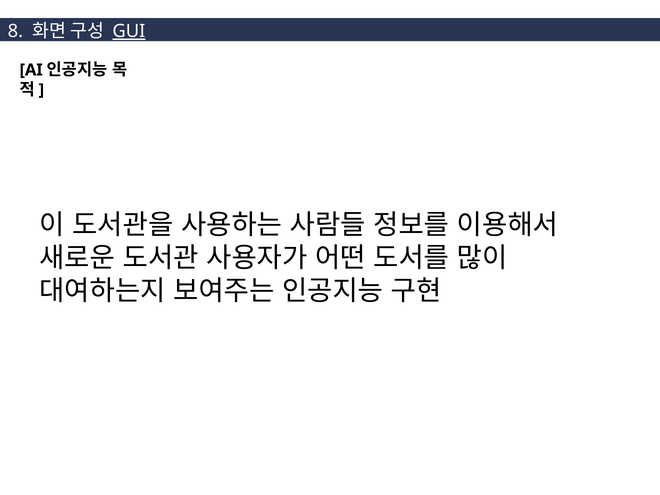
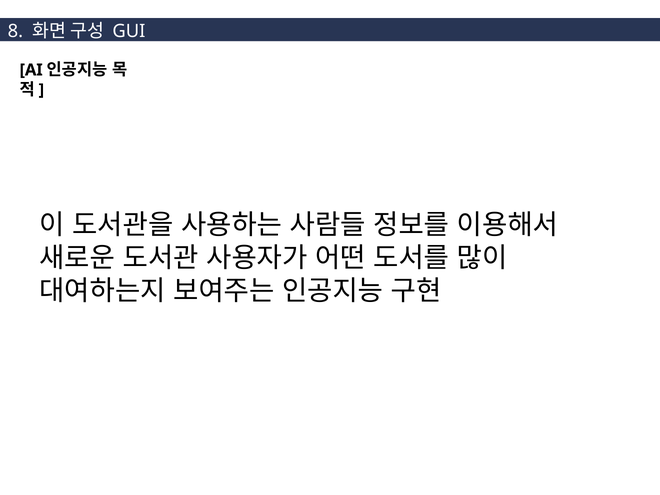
GUI underline: present -> none
